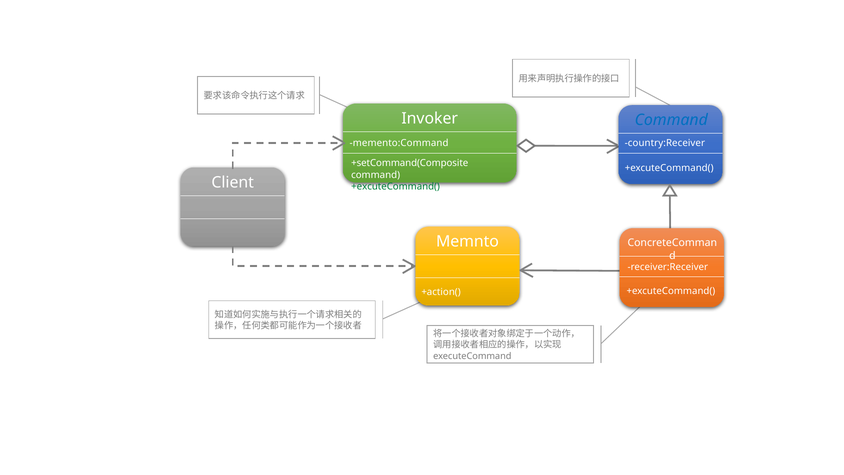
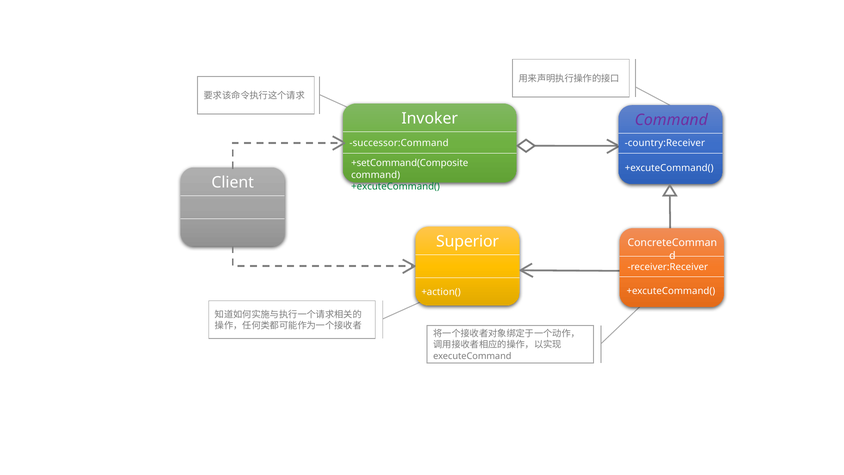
Command at (671, 120) colour: blue -> purple
memento:Command: memento:Command -> successor:Command
Memnto: Memnto -> Superior
